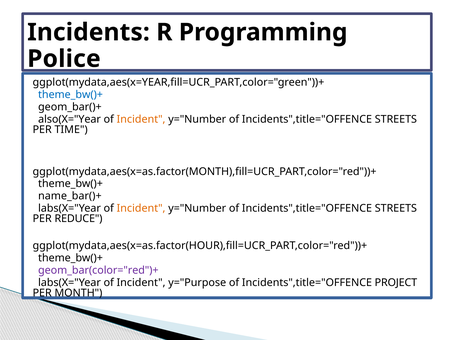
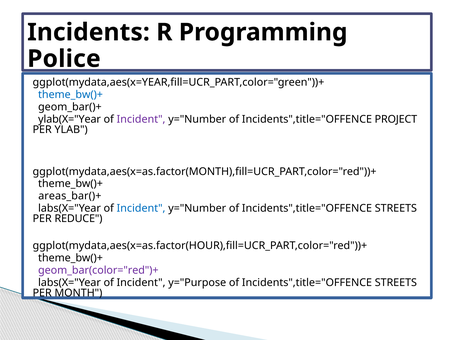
also(X="Year: also(X="Year -> ylab(X="Year
Incident at (141, 119) colour: orange -> purple
STREETS at (396, 119): STREETS -> PROJECT
TIME: TIME -> YLAB
name_bar()+: name_bar()+ -> areas_bar()+
Incident at (141, 209) colour: orange -> blue
PROJECT at (396, 283): PROJECT -> STREETS
